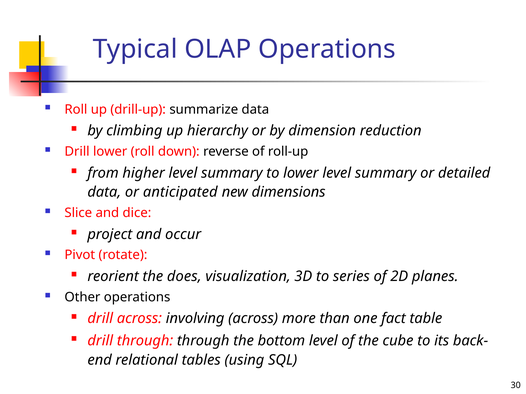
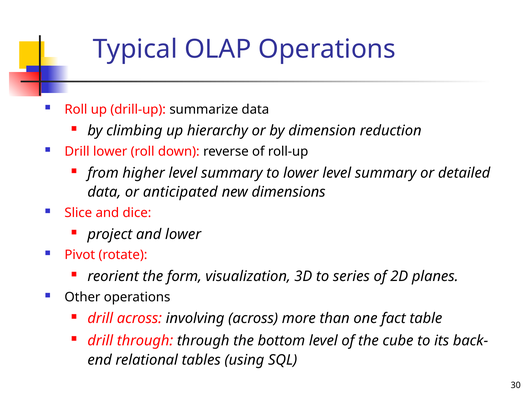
and occur: occur -> lower
does: does -> form
